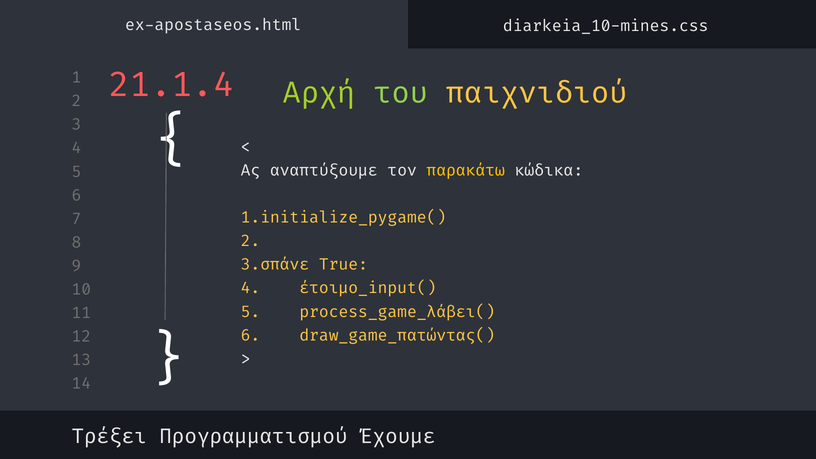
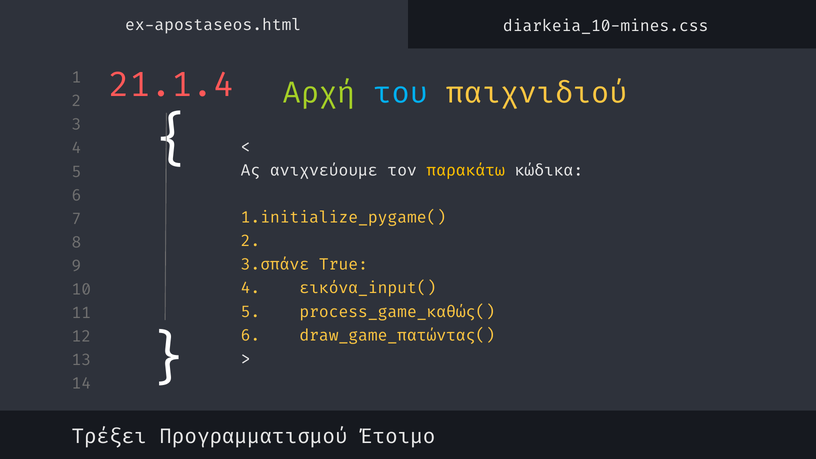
του colour: light green -> light blue
αναπτύξουμε: αναπτύξουμε -> ανιχνεύουμε
έτοιμο_input(: έτοιμο_input( -> εικόνα_input(
process_game_λάβει(: process_game_λάβει( -> process_game_καθώς(
Έχουμε: Έχουμε -> Έτοιμο
